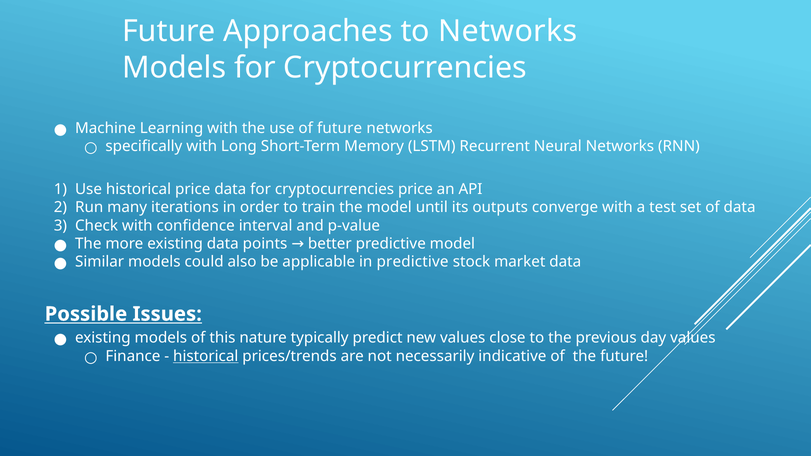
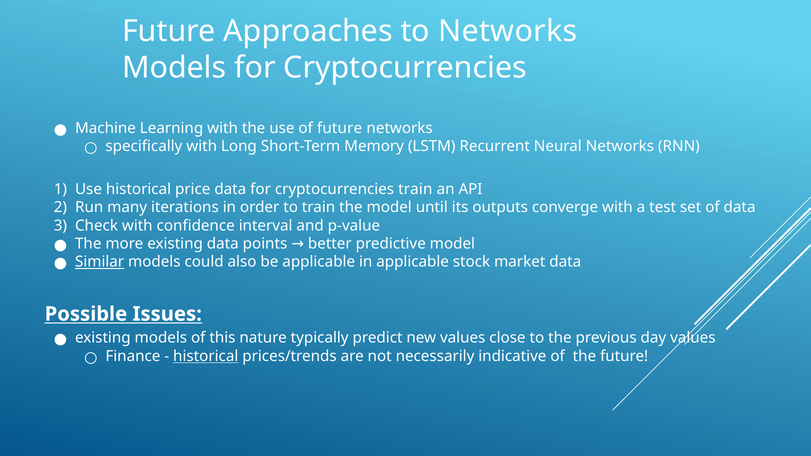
cryptocurrencies price: price -> train
Similar underline: none -> present
in predictive: predictive -> applicable
